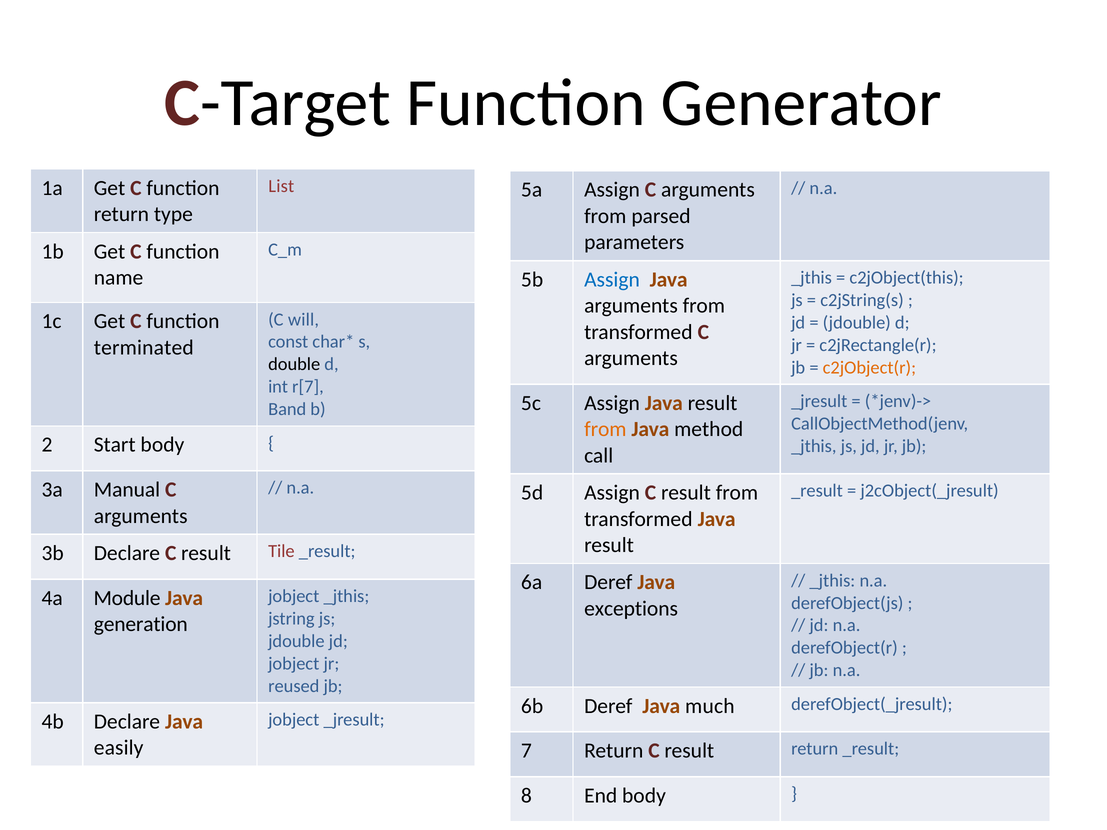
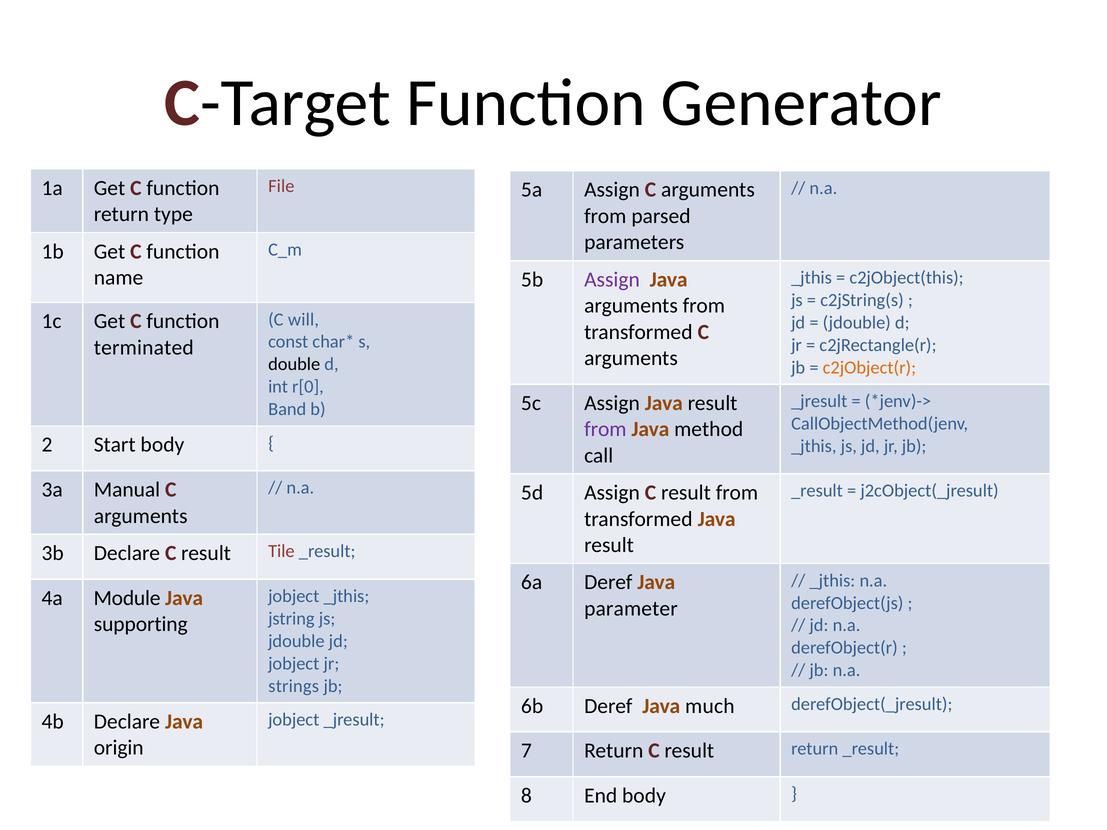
List: List -> File
Assign at (612, 280) colour: blue -> purple
r[7: r[7 -> r[0
from at (605, 429) colour: orange -> purple
exceptions: exceptions -> parameter
generation: generation -> supporting
reused: reused -> strings
easily: easily -> origin
